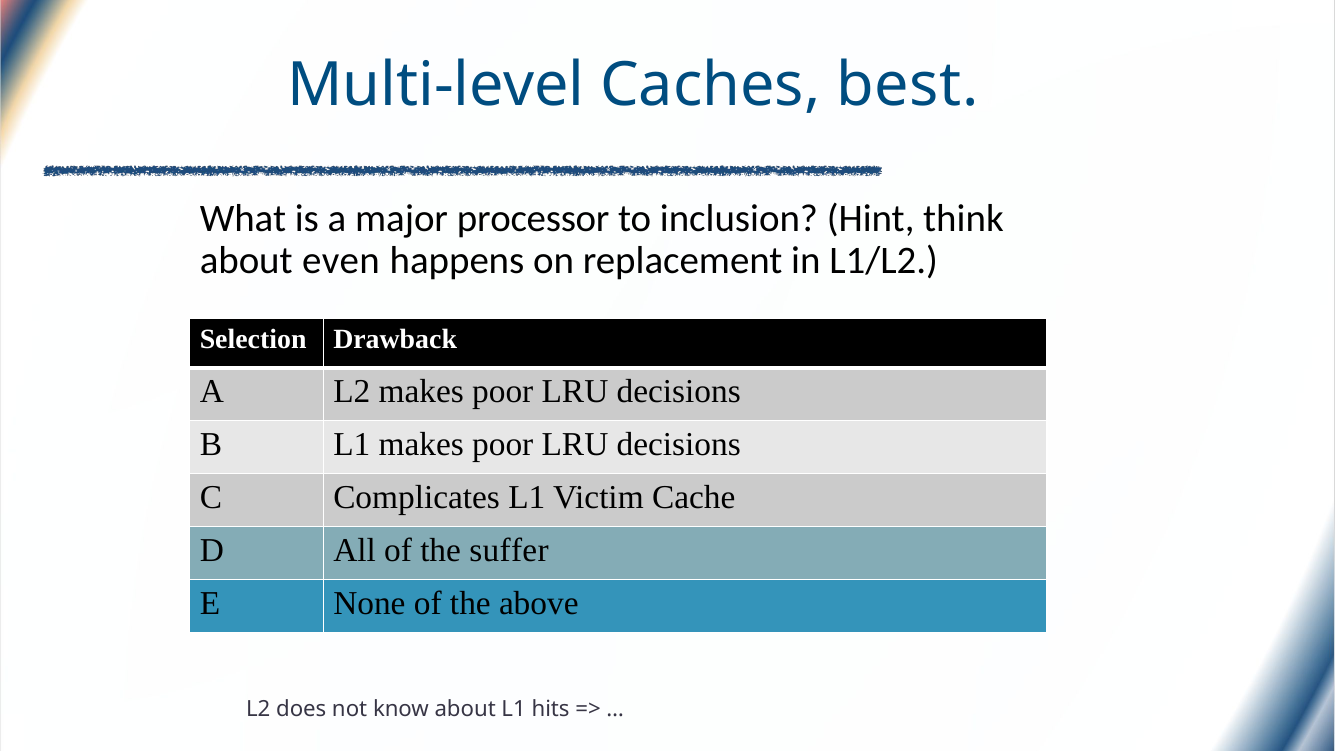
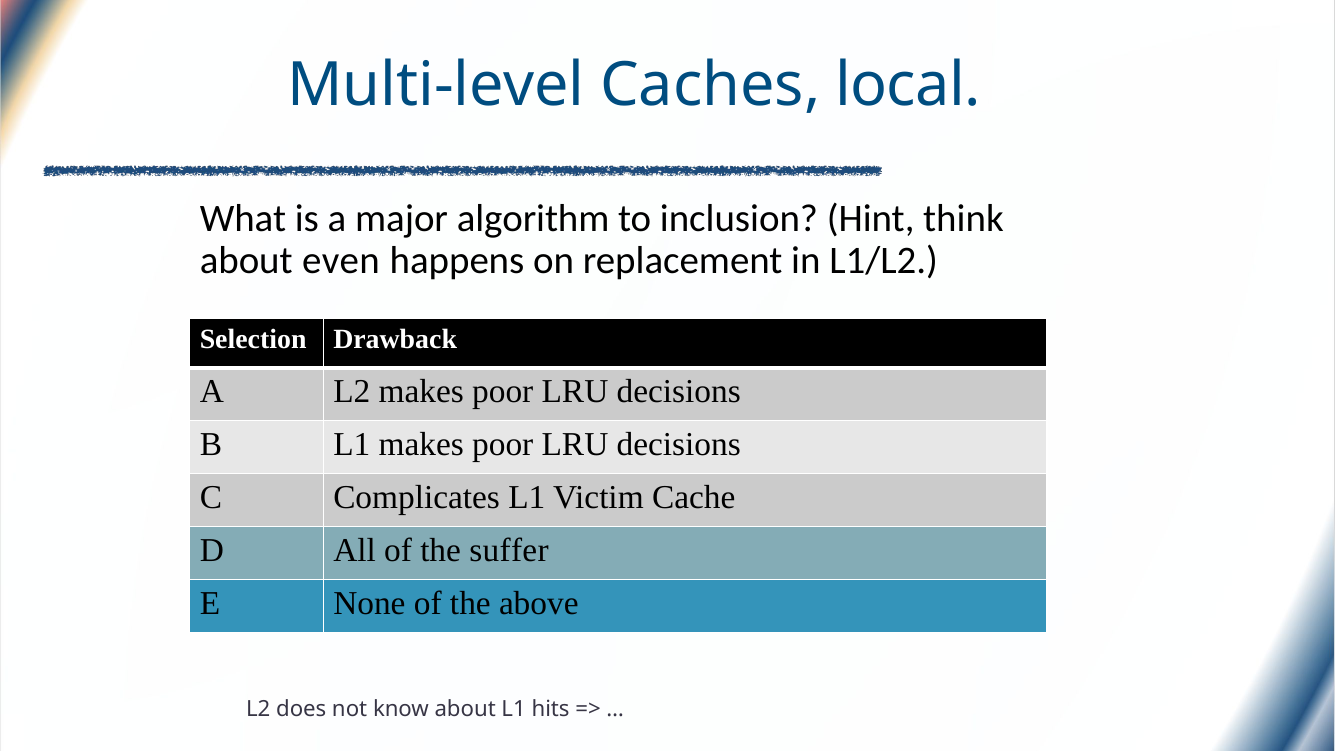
best: best -> local
processor: processor -> algorithm
